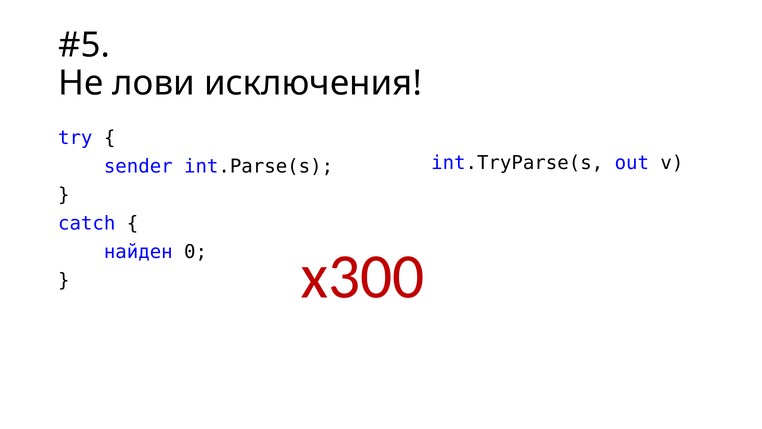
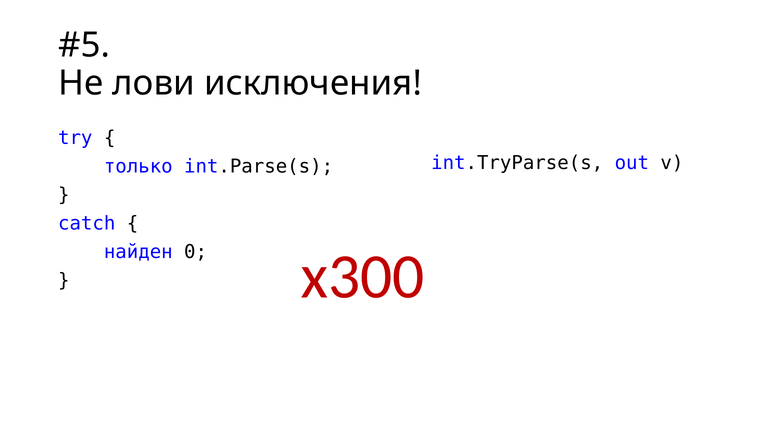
sender: sender -> только
